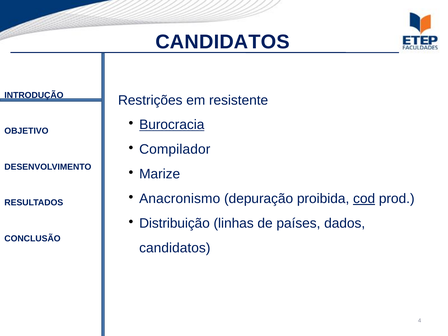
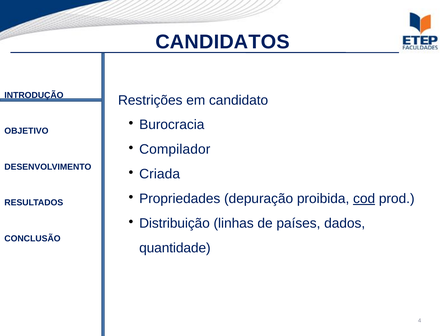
resistente: resistente -> candidato
Burocracia underline: present -> none
Marize: Marize -> Criada
Anacronismo: Anacronismo -> Propriedades
candidatos at (175, 248): candidatos -> quantidade
